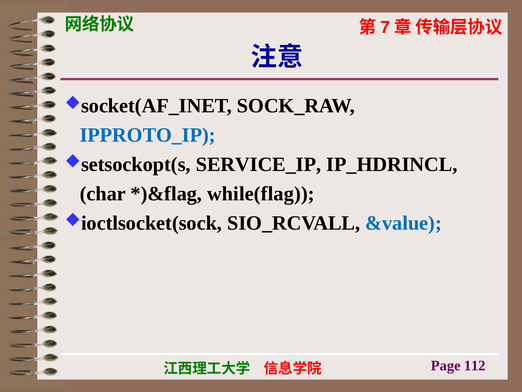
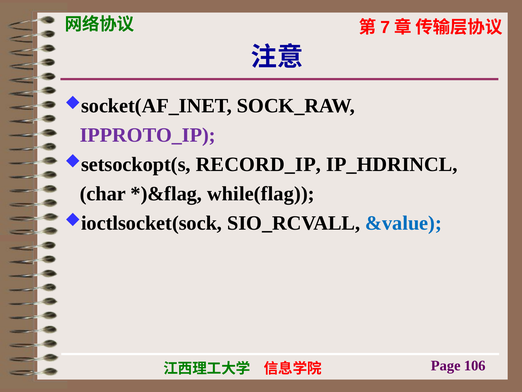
IPPROTO_IP colour: blue -> purple
SERVICE_IP: SERVICE_IP -> RECORD_IP
112: 112 -> 106
